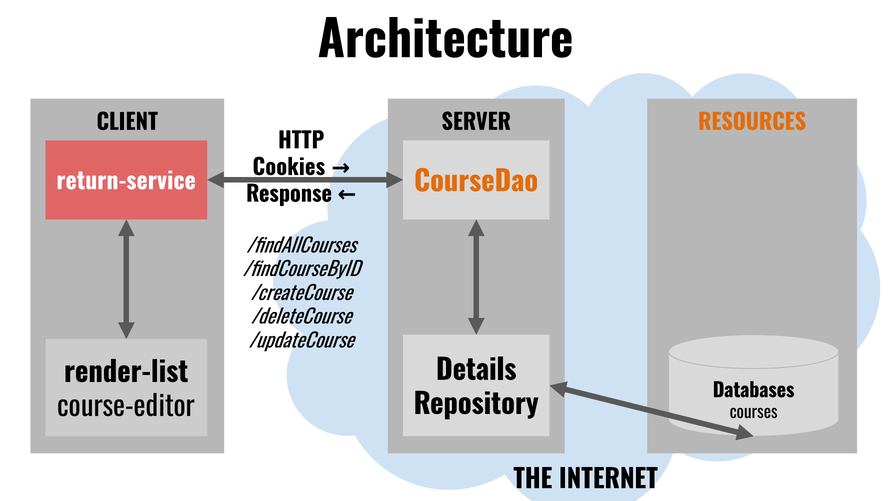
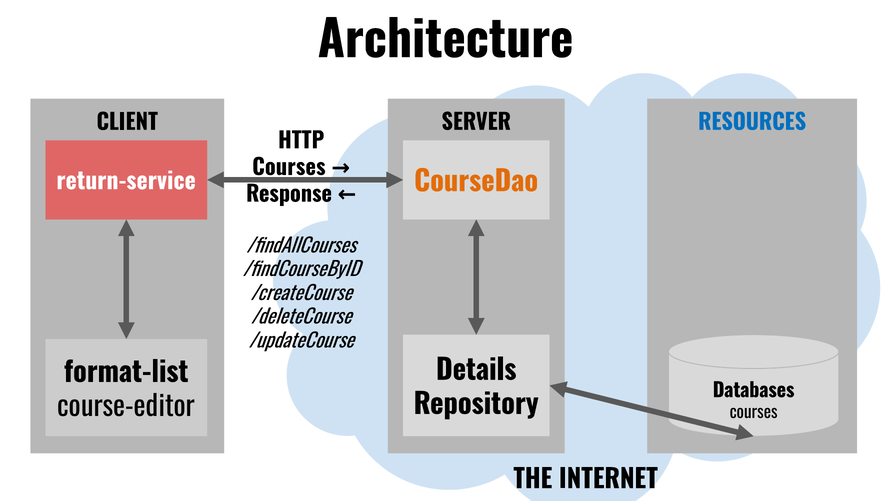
RESOURCES colour: orange -> blue
Cookies at (289, 168): Cookies -> Courses
render-list: render-list -> format-list
